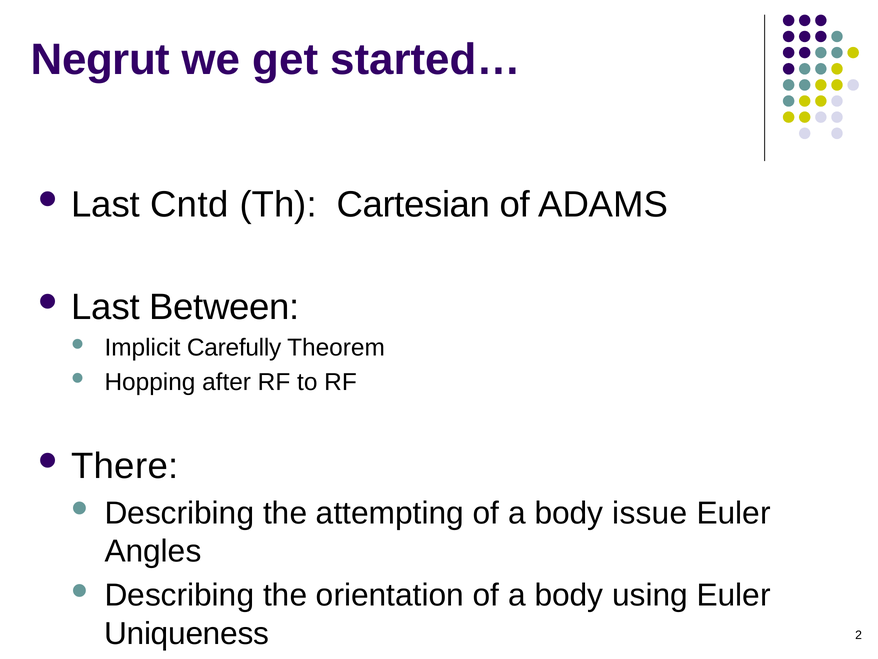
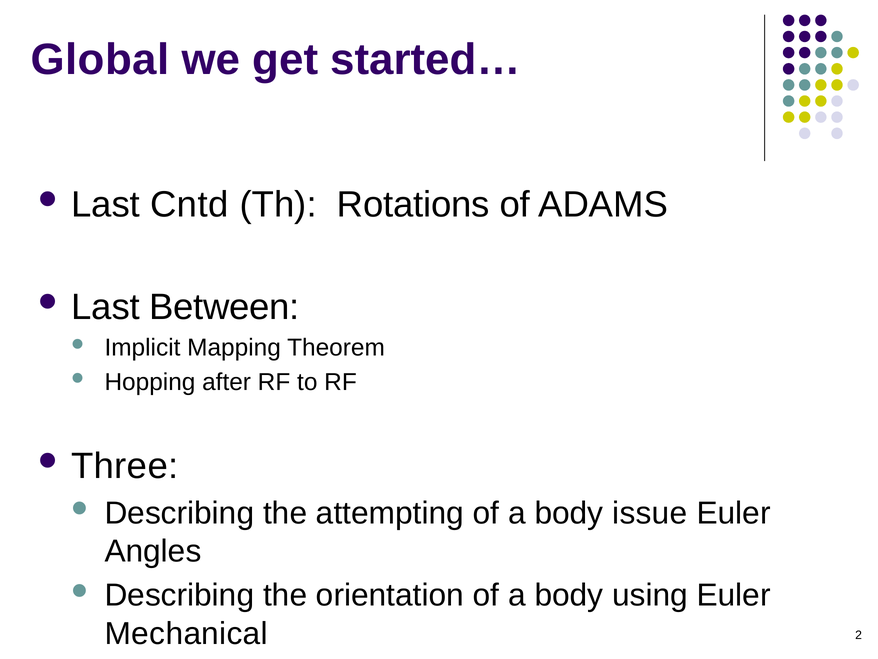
Negrut: Negrut -> Global
Cartesian: Cartesian -> Rotations
Carefully: Carefully -> Mapping
There: There -> Three
Uniqueness: Uniqueness -> Mechanical
